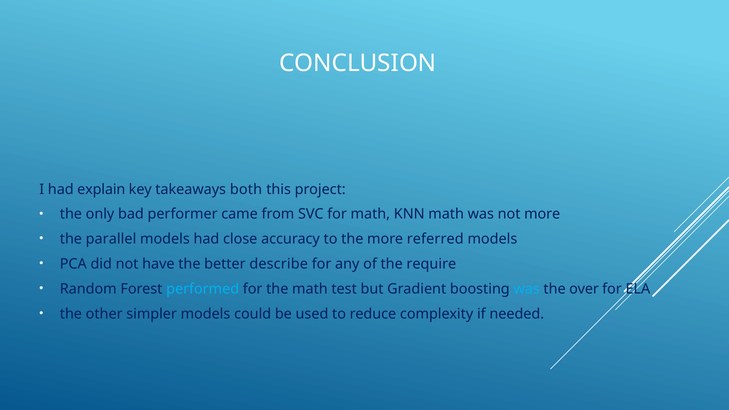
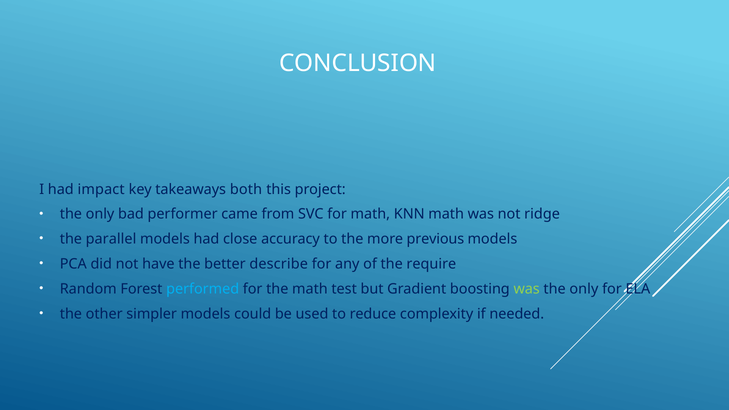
explain: explain -> impact
not more: more -> ridge
referred: referred -> previous
was at (527, 289) colour: light blue -> light green
over at (584, 289): over -> only
